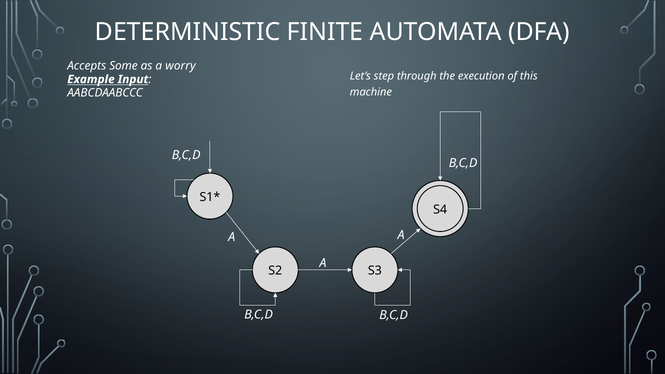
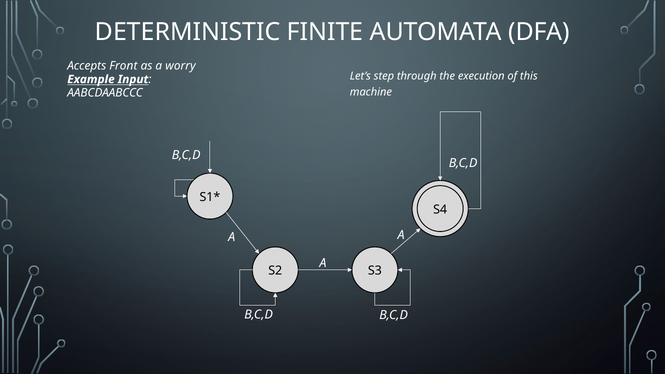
Some: Some -> Front
